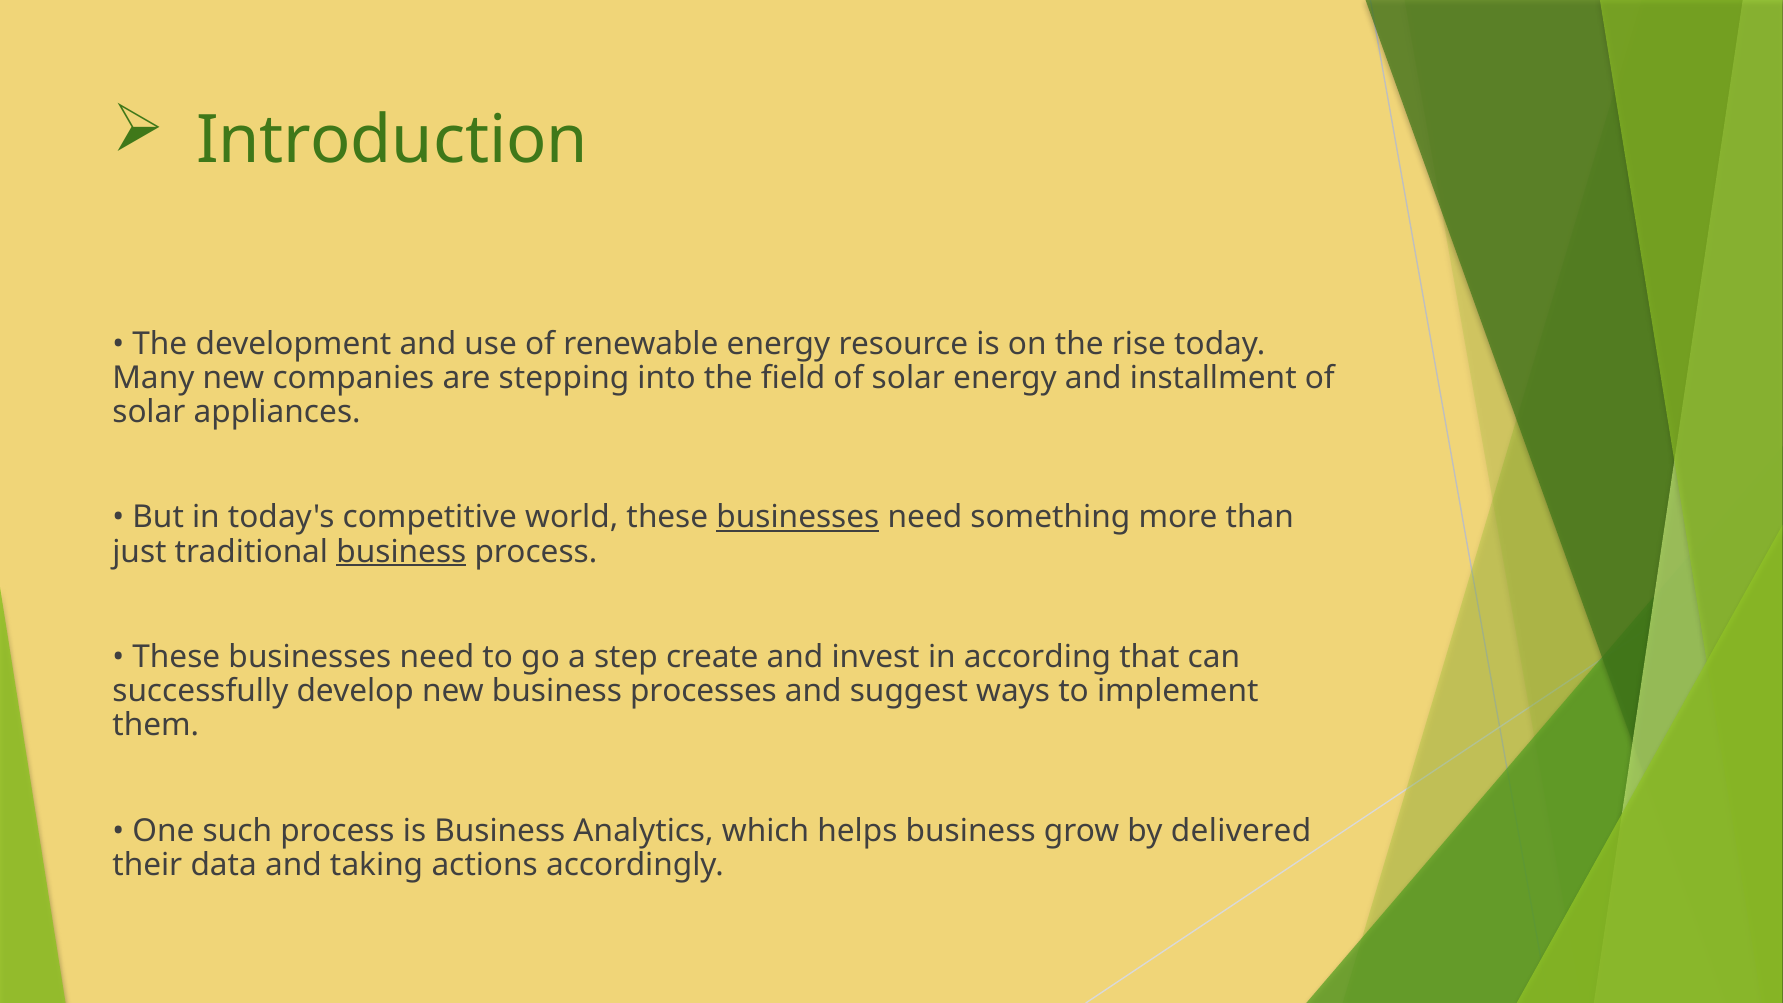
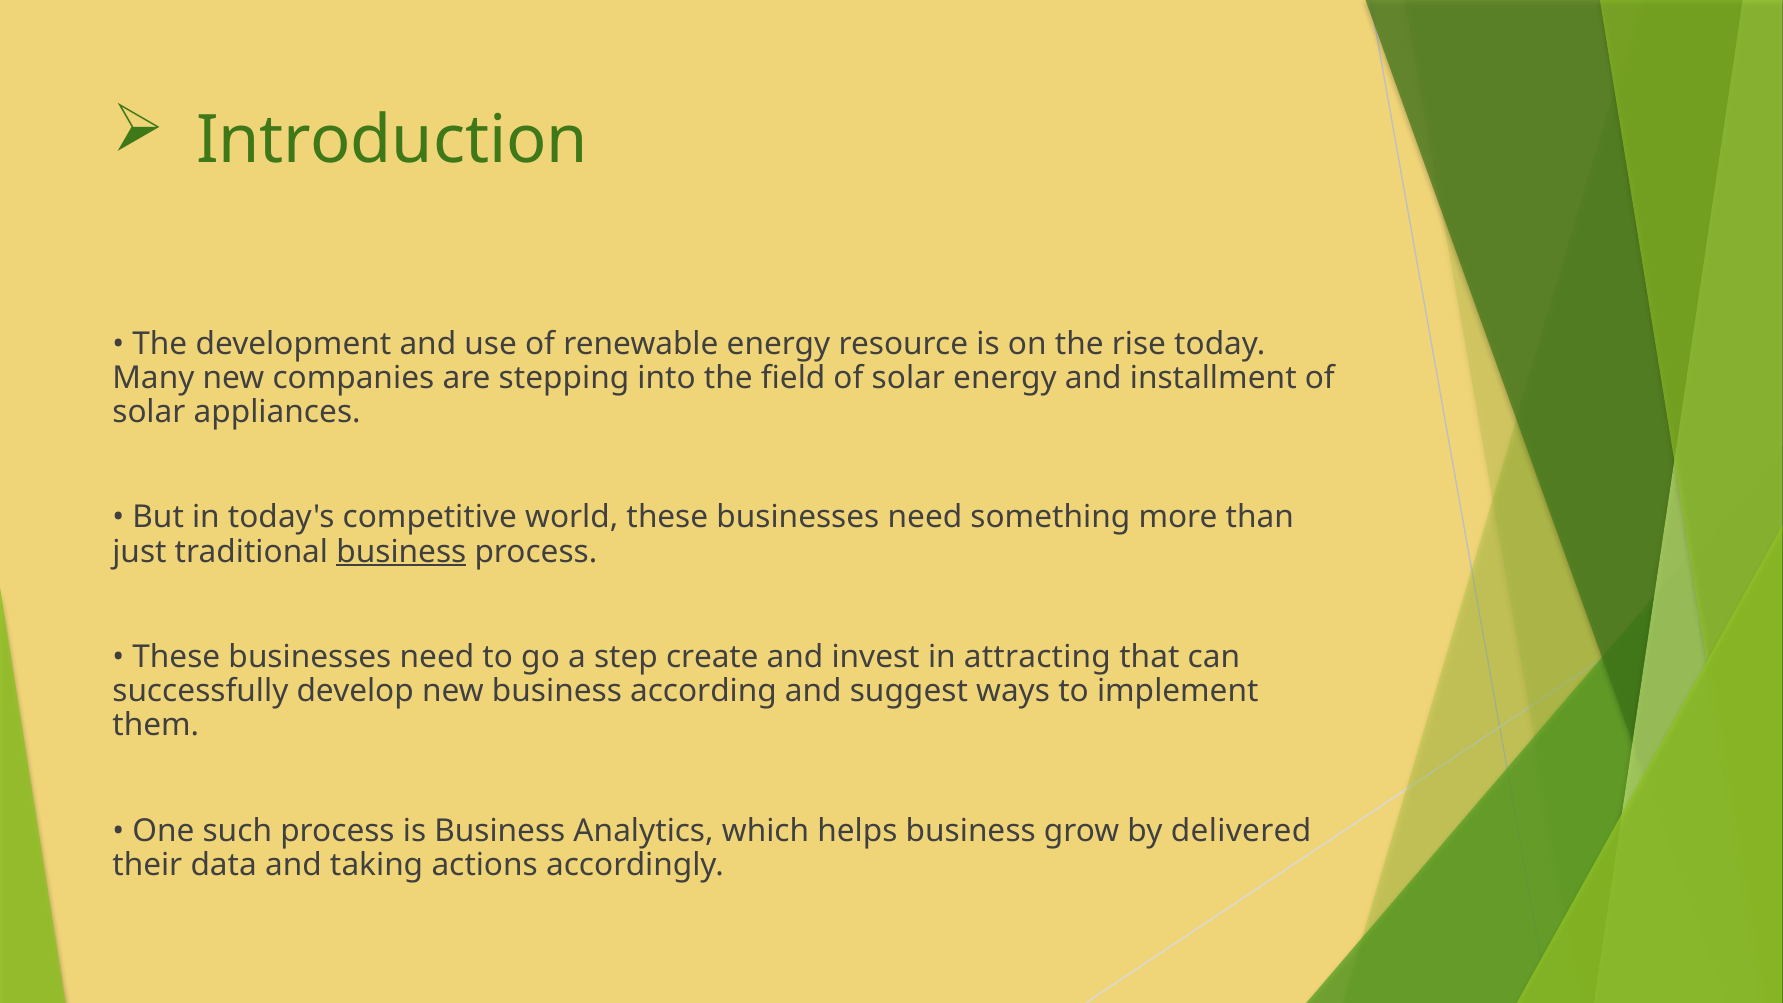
businesses at (798, 517) underline: present -> none
according: according -> attracting
processes: processes -> according
